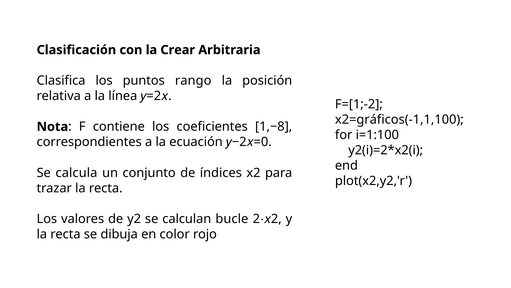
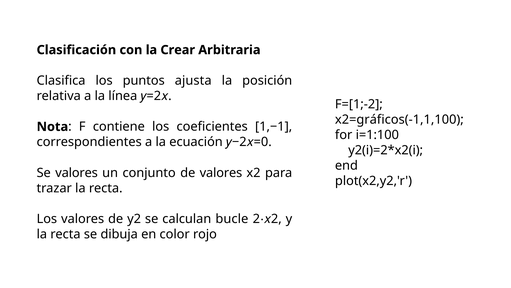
rango: rango -> ajusta
1,−8: 1,−8 -> 1,−1
Se calcula: calcula -> valores
de índices: índices -> valores
